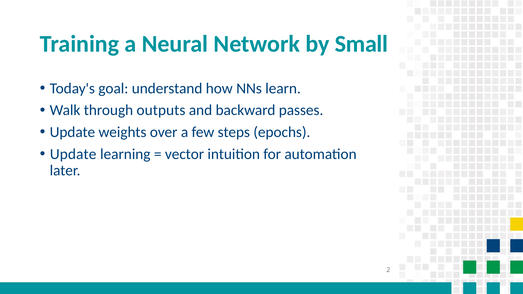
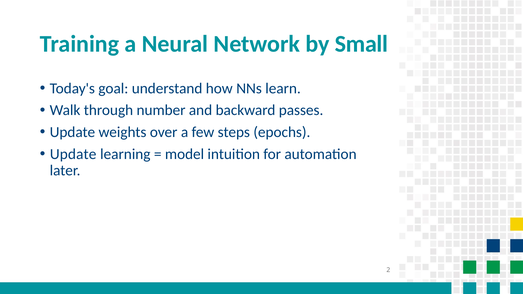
outputs: outputs -> number
vector: vector -> model
